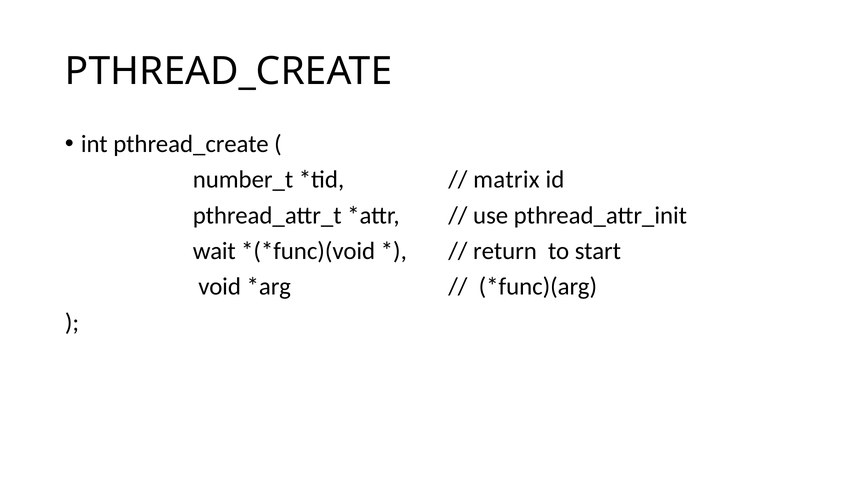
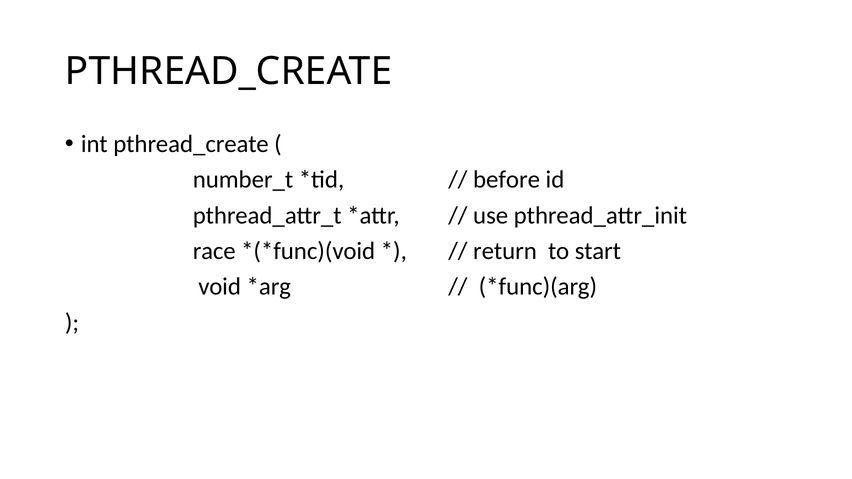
matrix: matrix -> before
wait: wait -> race
